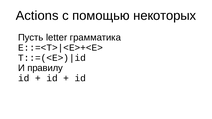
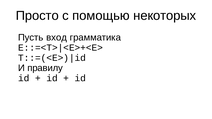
Actions: Actions -> Просто
letter: letter -> вход
